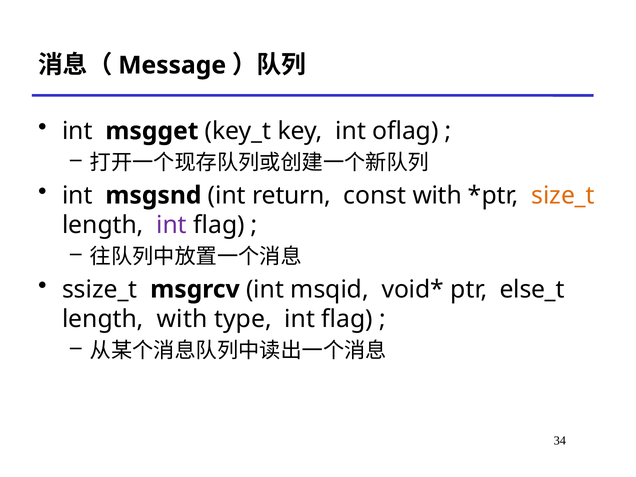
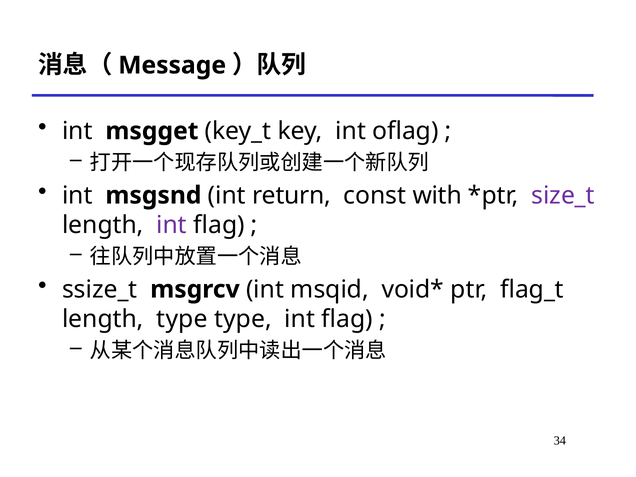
size_t colour: orange -> purple
else_t: else_t -> flag_t
length with: with -> type
